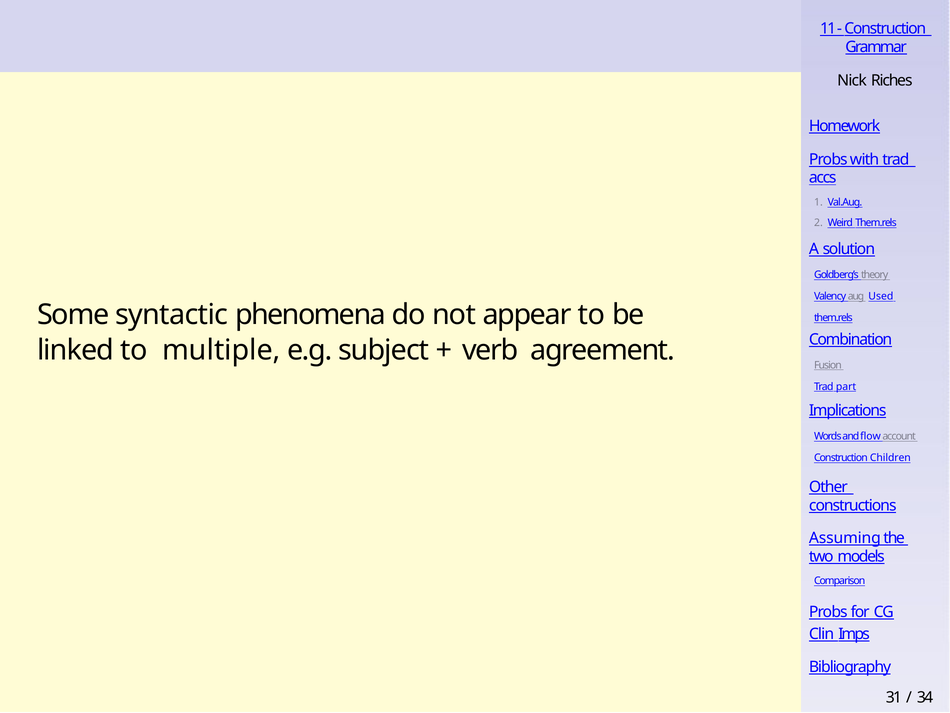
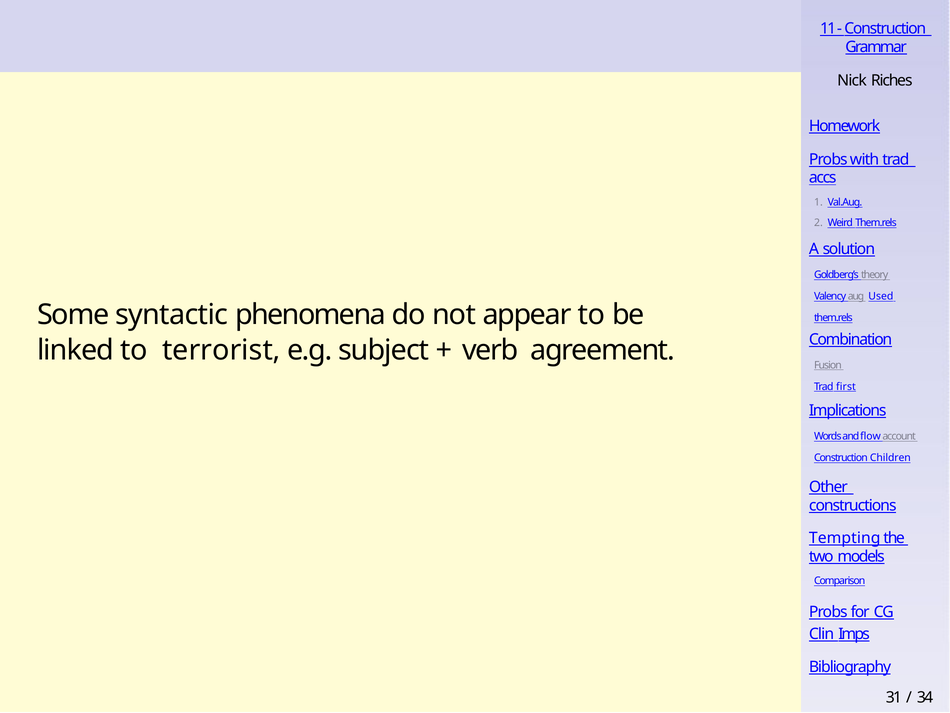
multiple: multiple -> terrorist
part: part -> first
Assuming: Assuming -> Tempting
